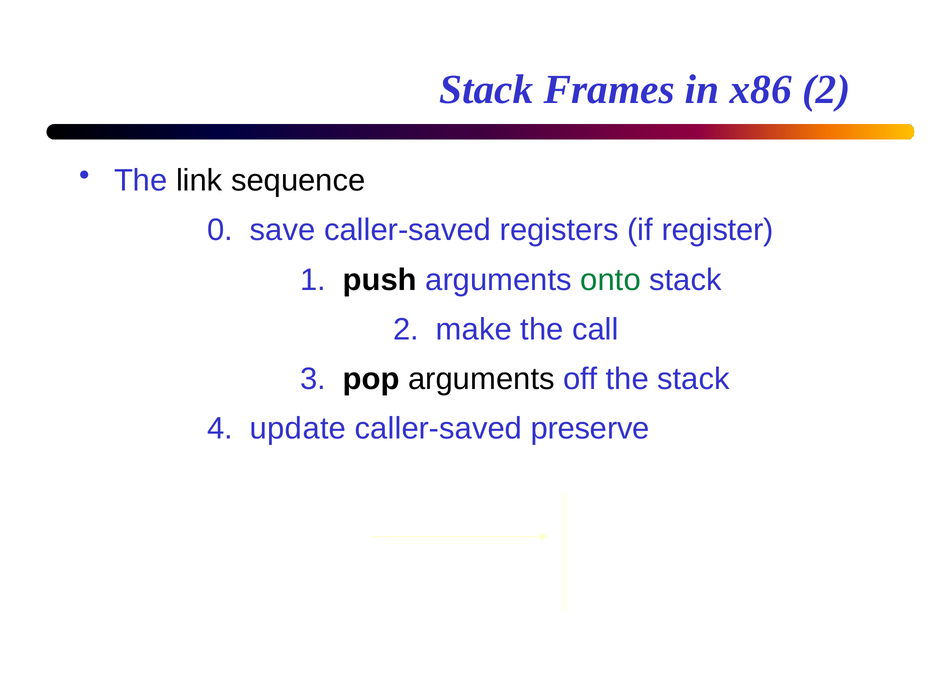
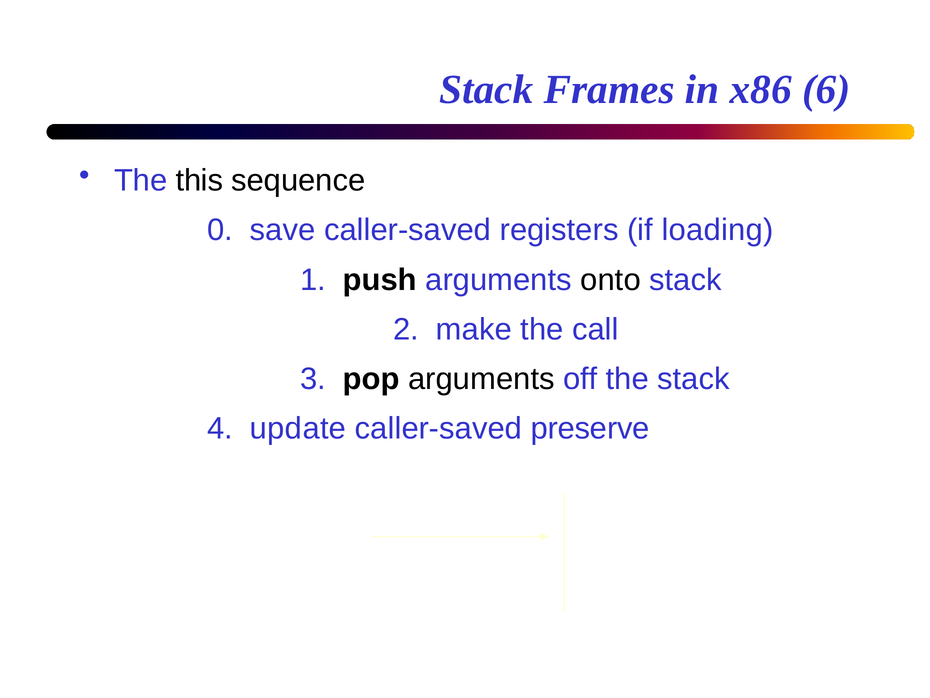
x86 2: 2 -> 6
link: link -> this
register: register -> loading
onto colour: green -> black
